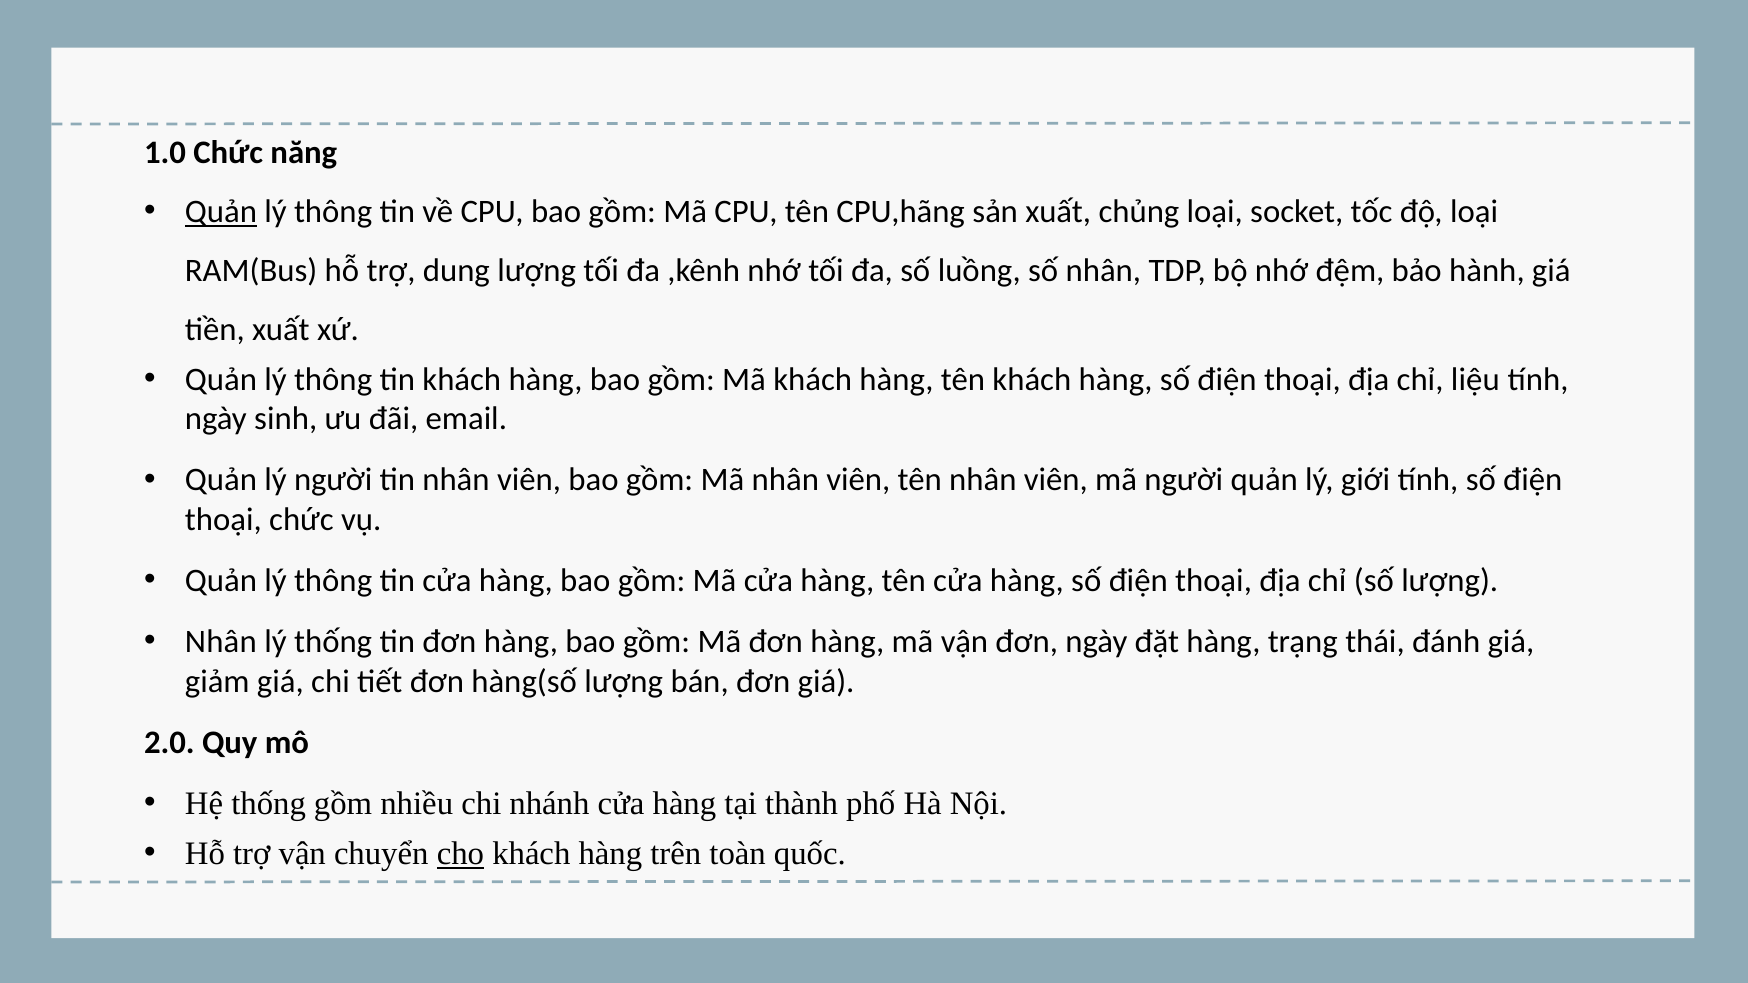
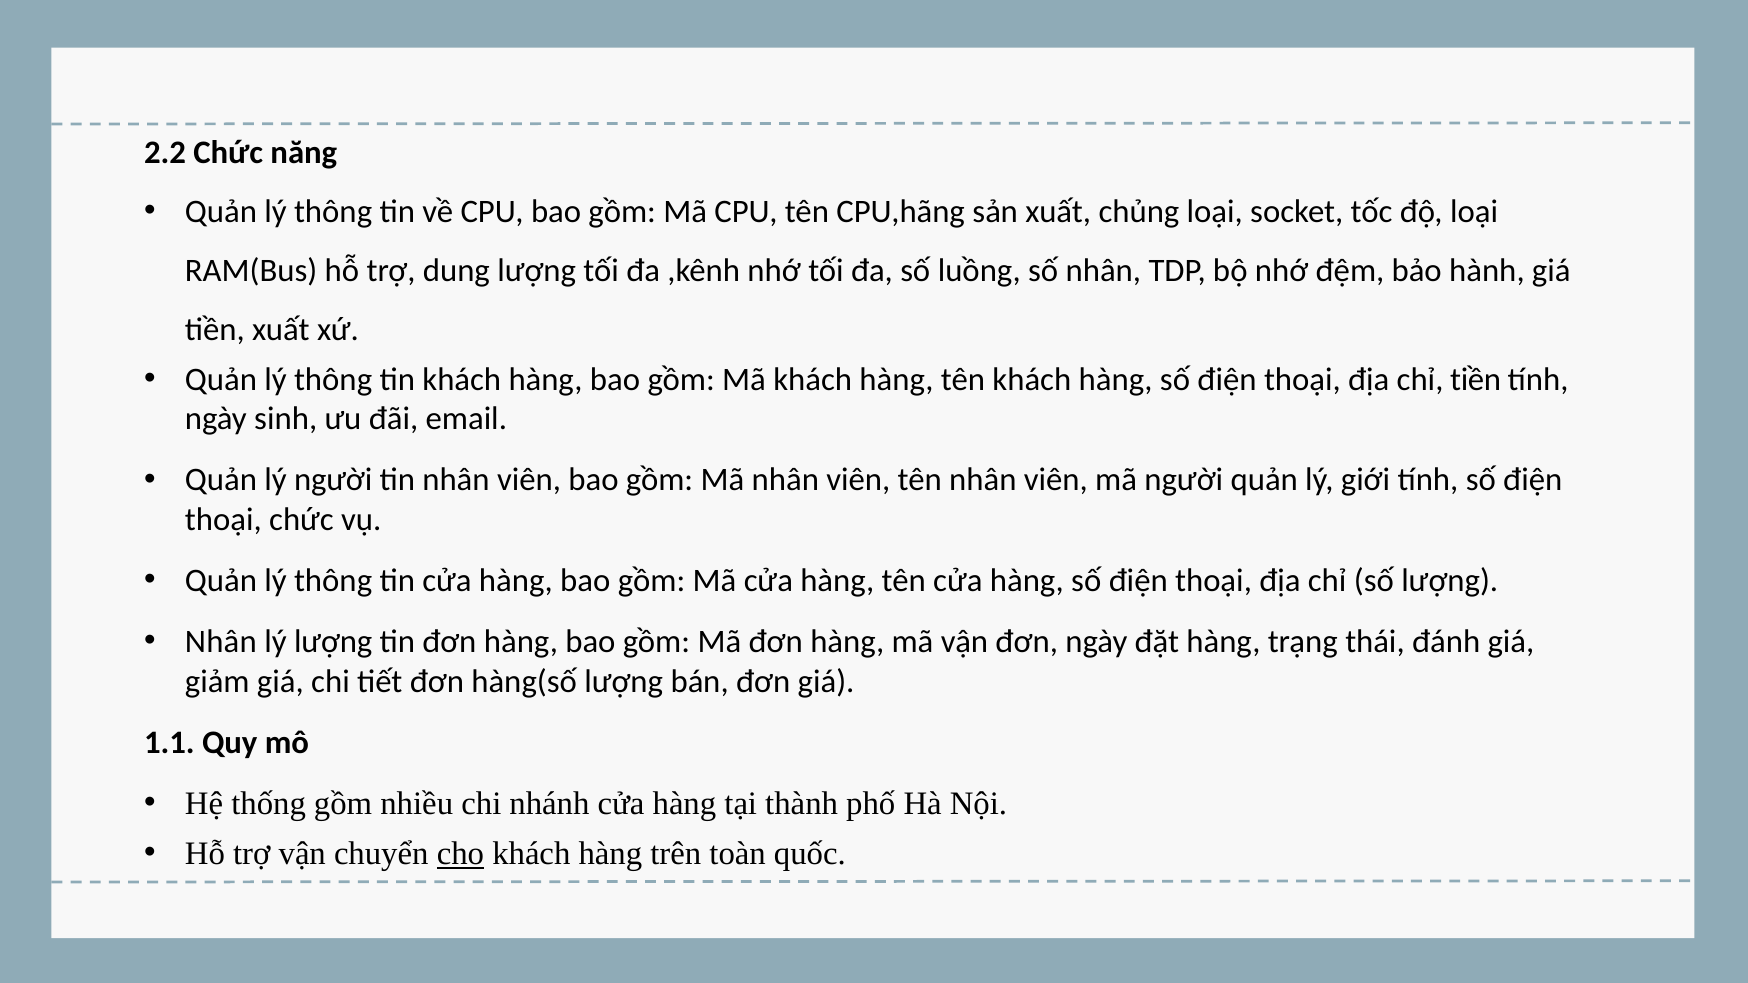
1.0: 1.0 -> 2.2
Quản at (221, 211) underline: present -> none
chỉ liệu: liệu -> tiền
lý thống: thống -> lượng
2.0: 2.0 -> 1.1
